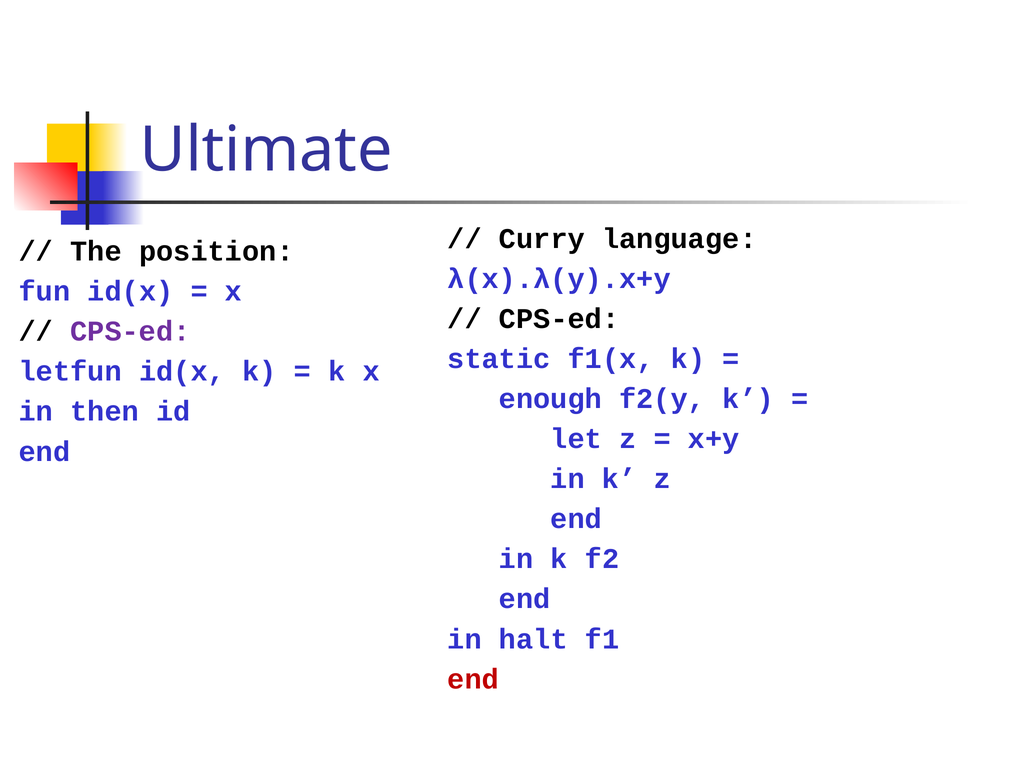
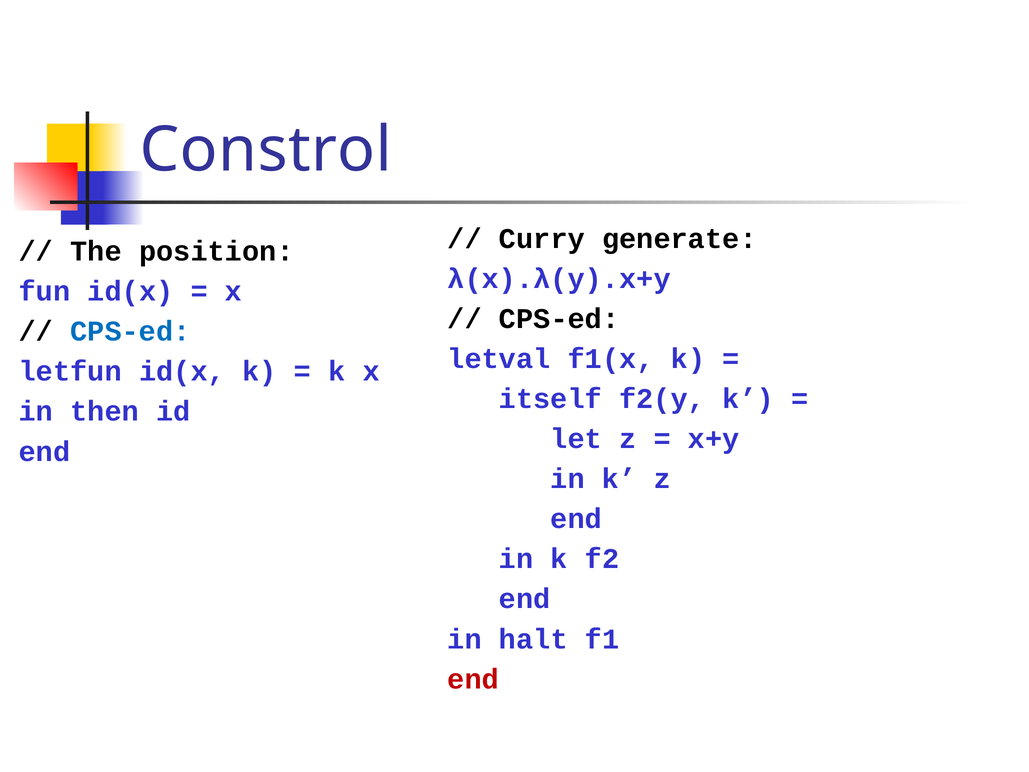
Ultimate: Ultimate -> Constrol
language: language -> generate
CPS-ed at (130, 331) colour: purple -> blue
static: static -> letval
enough: enough -> itself
